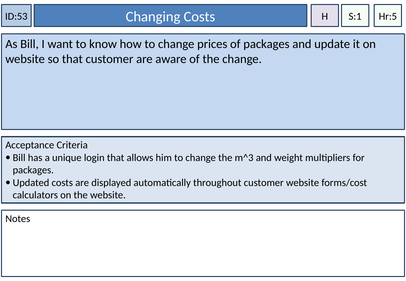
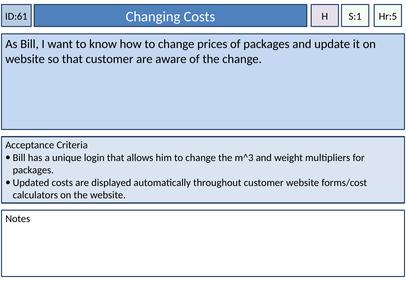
ID:53: ID:53 -> ID:61
